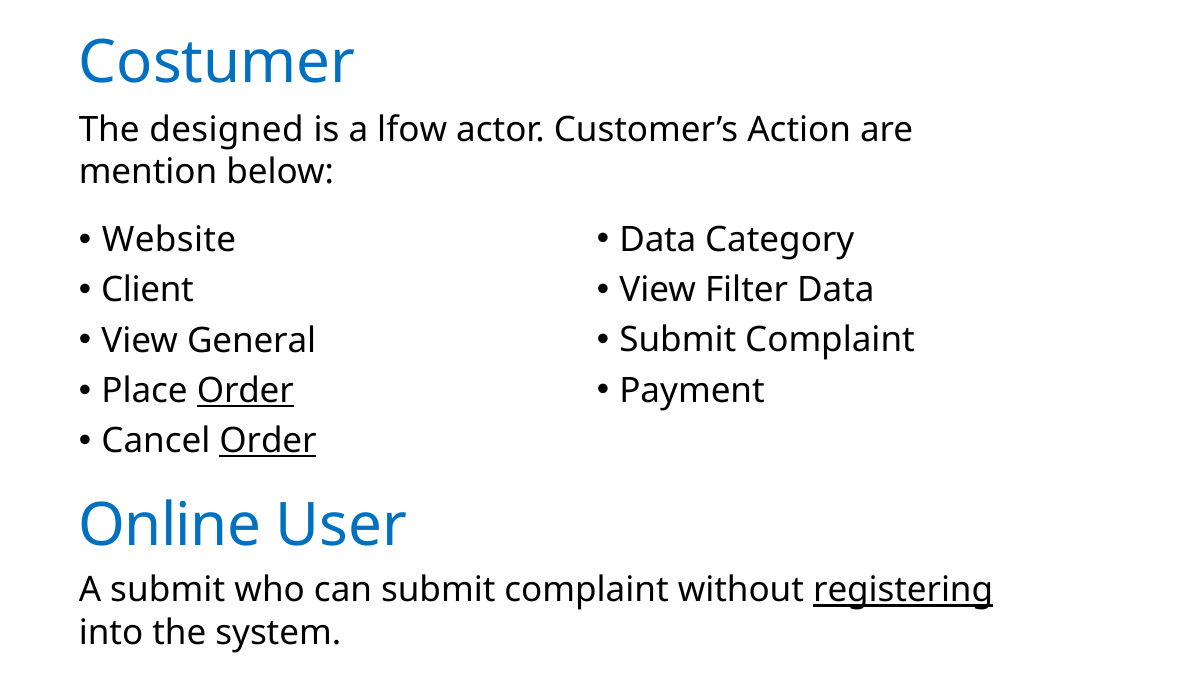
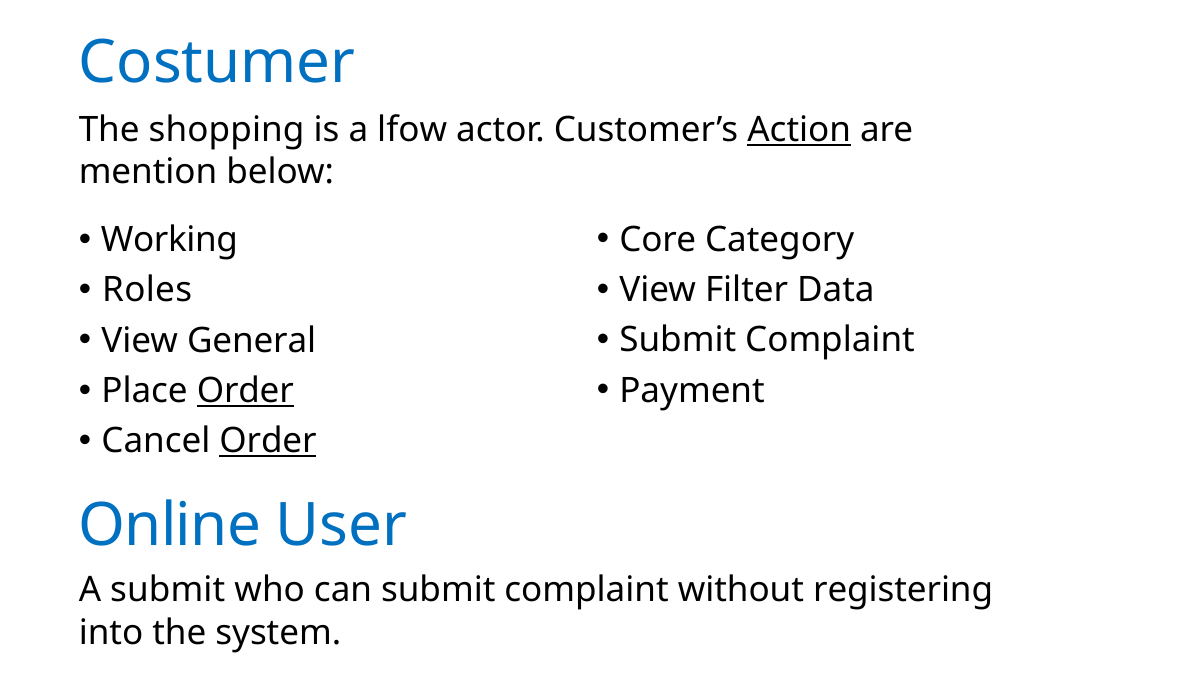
designed: designed -> shopping
Action underline: none -> present
Data at (658, 240): Data -> Core
Website: Website -> Working
Client: Client -> Roles
registering underline: present -> none
